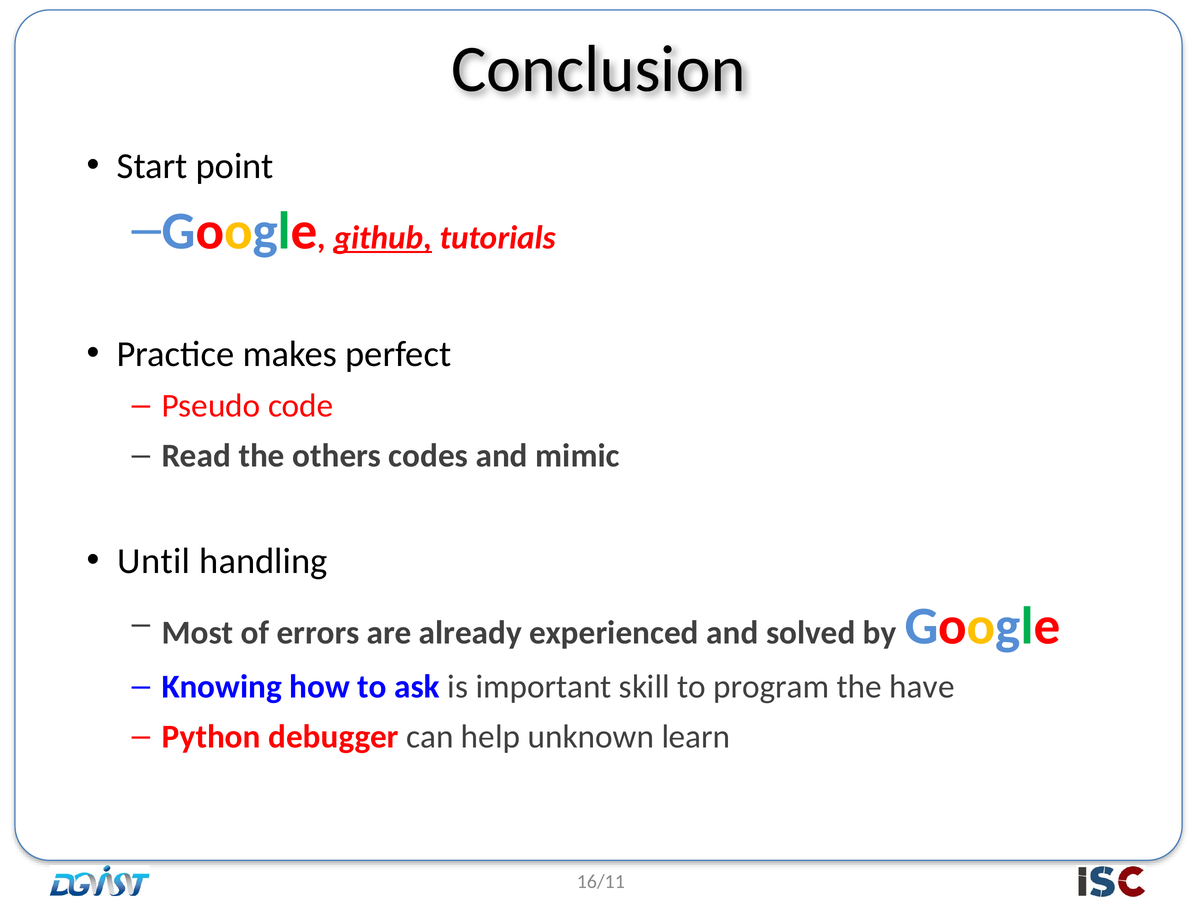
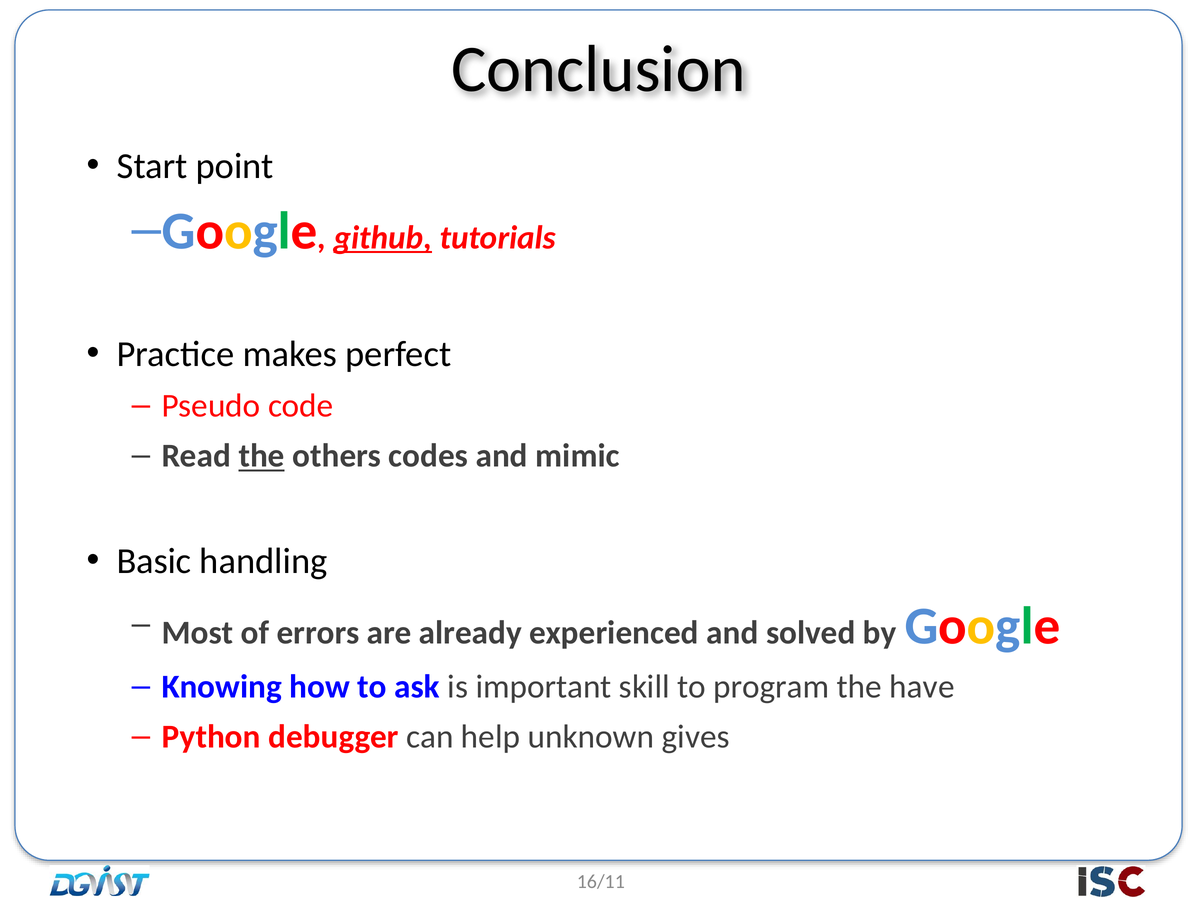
the at (262, 456) underline: none -> present
Until: Until -> Basic
learn: learn -> gives
